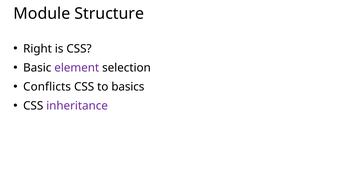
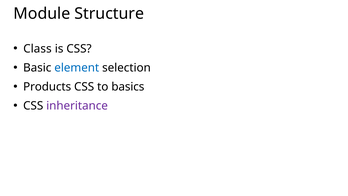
Right: Right -> Class
element colour: purple -> blue
Conflicts: Conflicts -> Products
